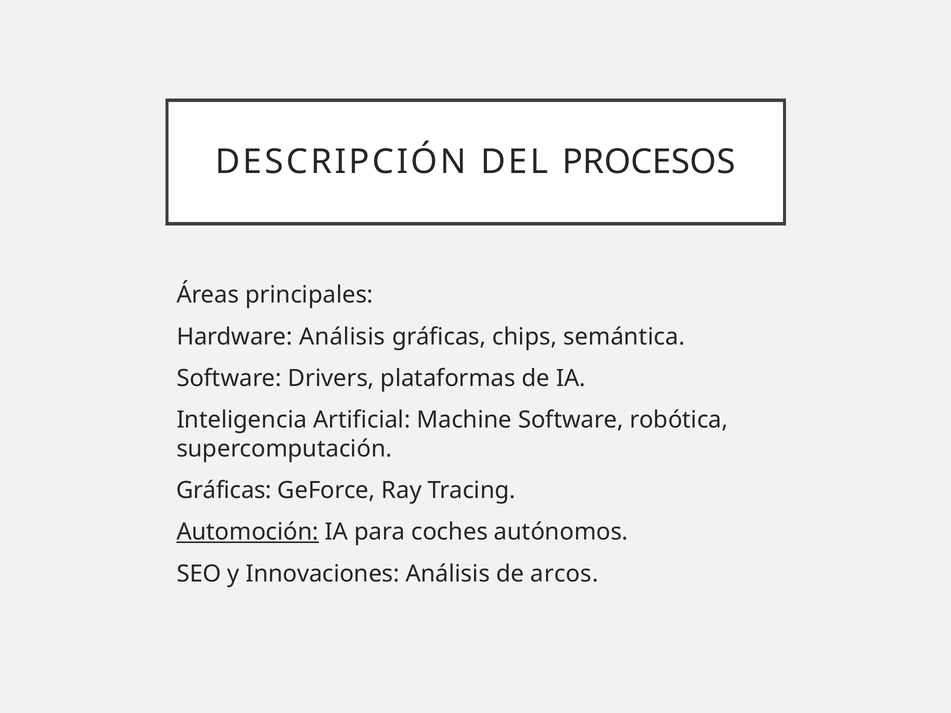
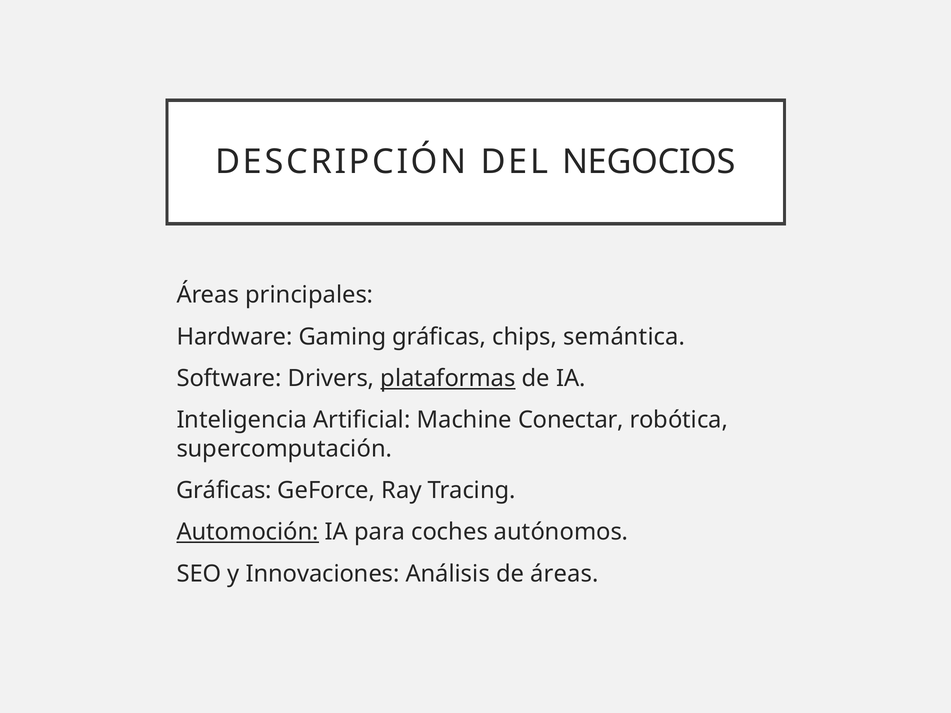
PROCESOS: PROCESOS -> NEGOCIOS
Hardware Análisis: Análisis -> Gaming
plataformas underline: none -> present
Machine Software: Software -> Conectar
de arcos: arcos -> áreas
